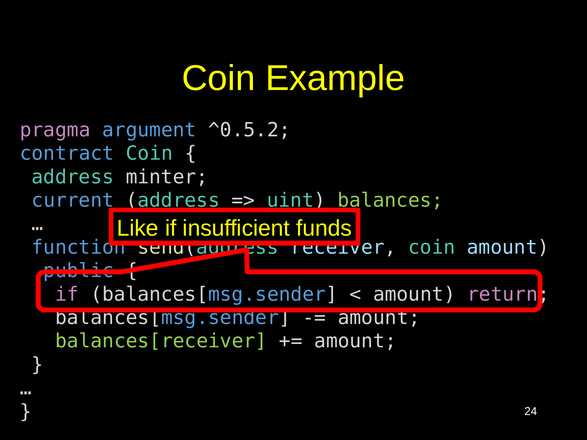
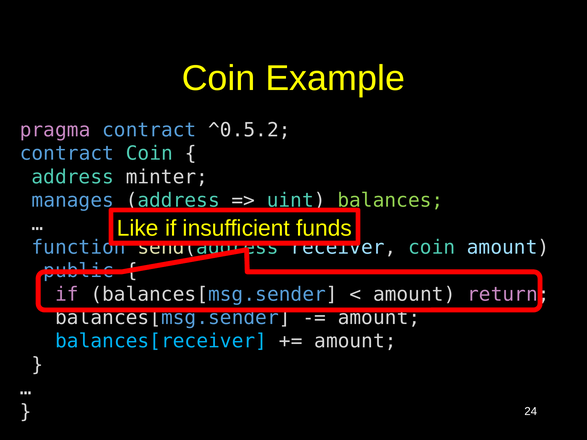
pragma argument: argument -> contract
current: current -> manages
balances[receiver colour: light green -> light blue
